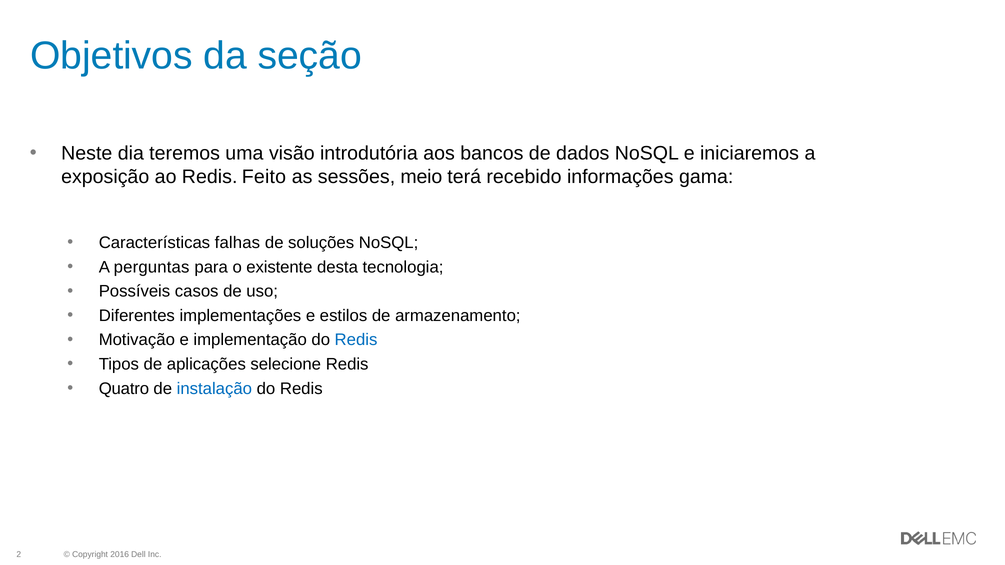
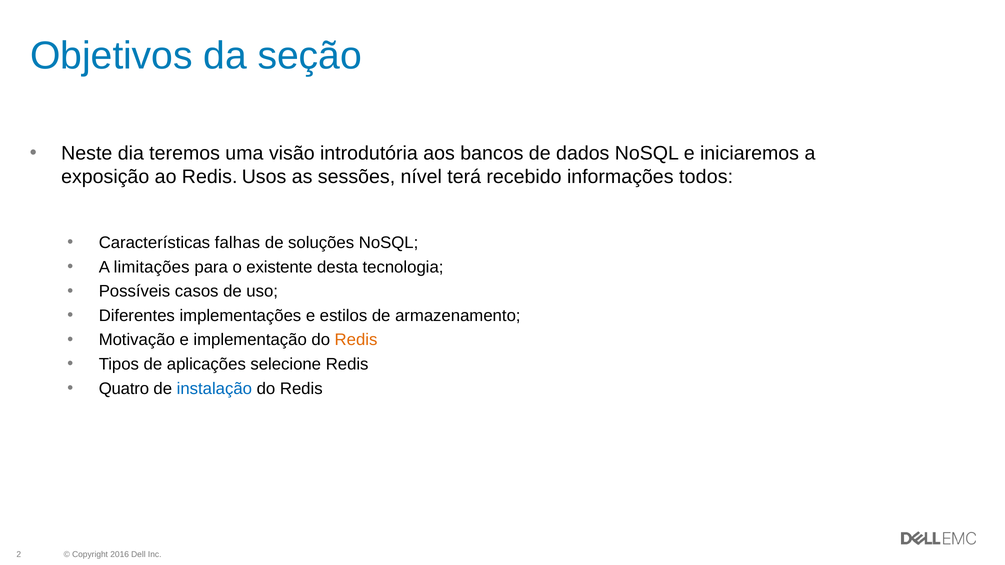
Feito: Feito -> Usos
meio: meio -> nível
gama: gama -> todos
perguntas: perguntas -> limitações
Redis at (356, 340) colour: blue -> orange
